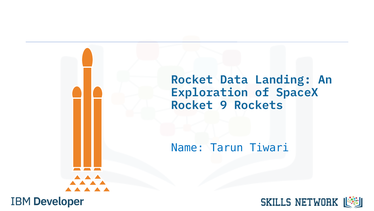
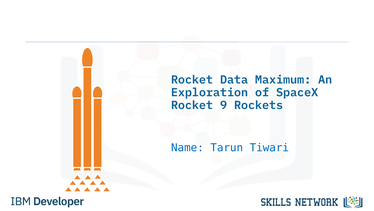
Landing: Landing -> Maximum
